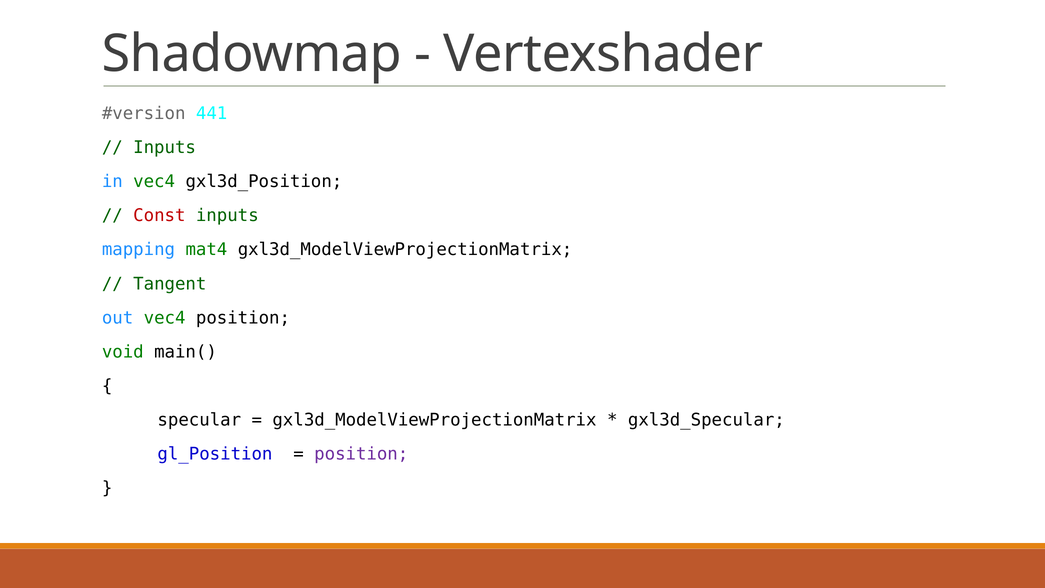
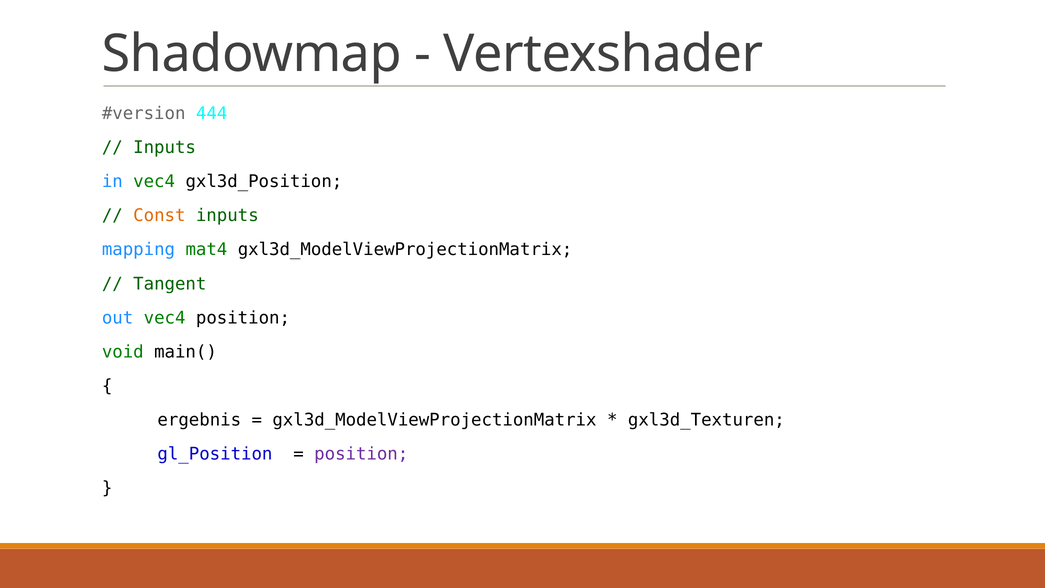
441: 441 -> 444
Const colour: red -> orange
specular: specular -> ergebnis
gxl3d_Specular: gxl3d_Specular -> gxl3d_Texturen
